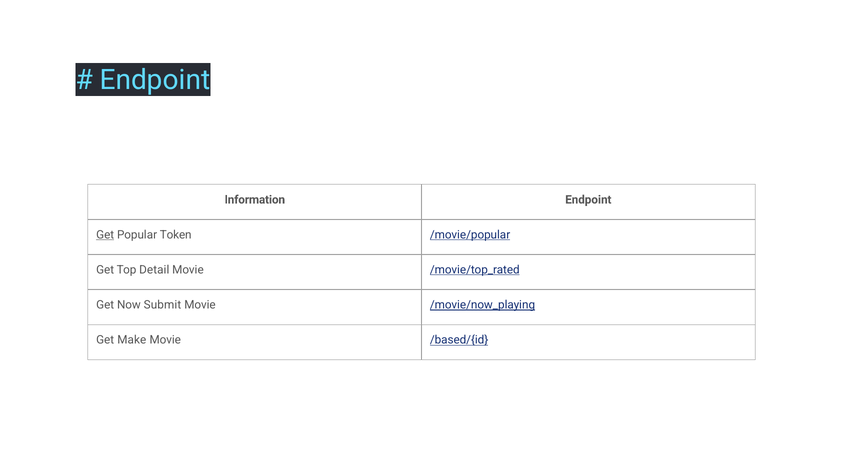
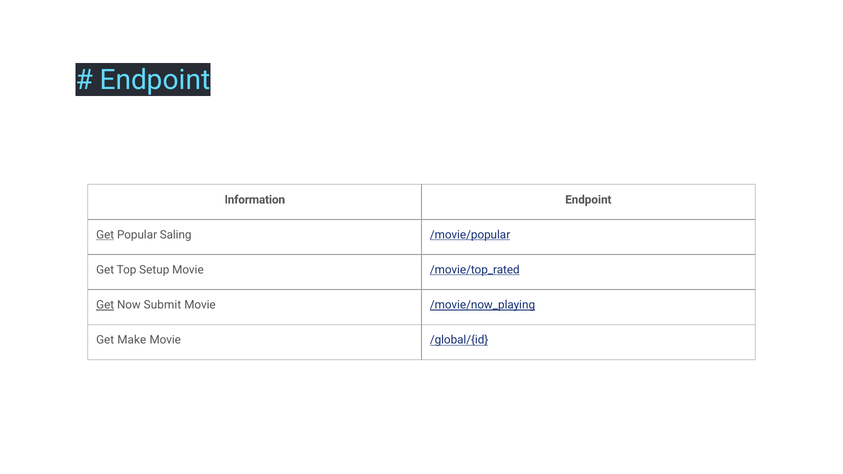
Token: Token -> Saling
Detail: Detail -> Setup
Get at (105, 305) underline: none -> present
/based/{id: /based/{id -> /global/{id
